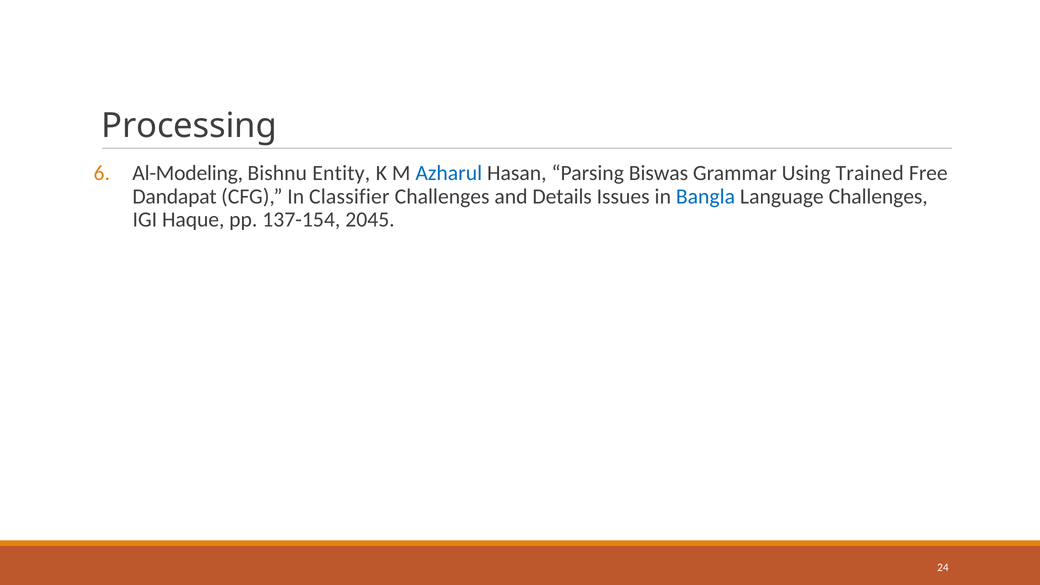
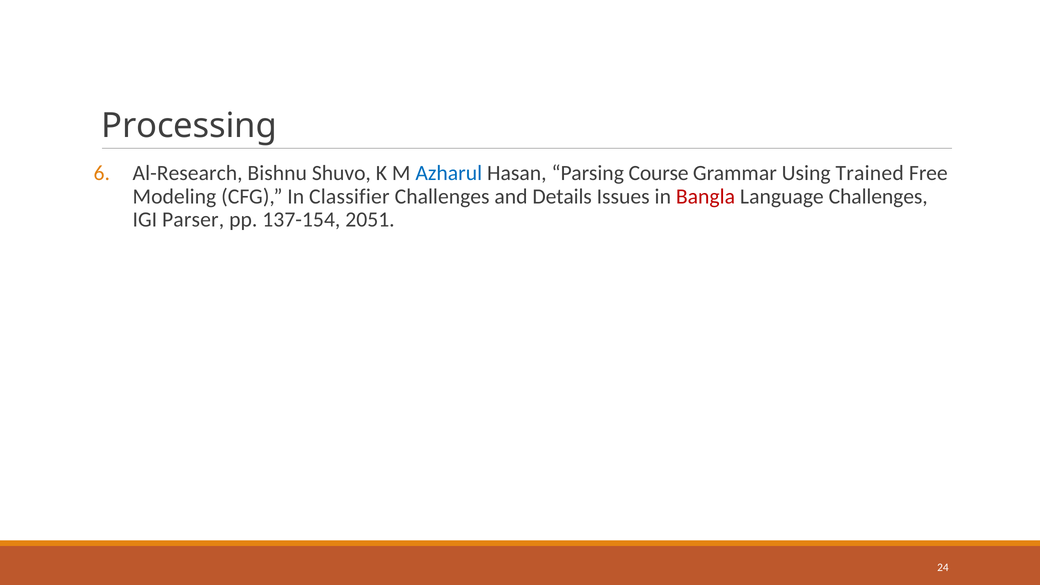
Al-Modeling: Al-Modeling -> Al-Research
Entity: Entity -> Shuvo
Biswas: Biswas -> Course
Dandapat: Dandapat -> Modeling
Bangla colour: blue -> red
Haque: Haque -> Parser
2045: 2045 -> 2051
